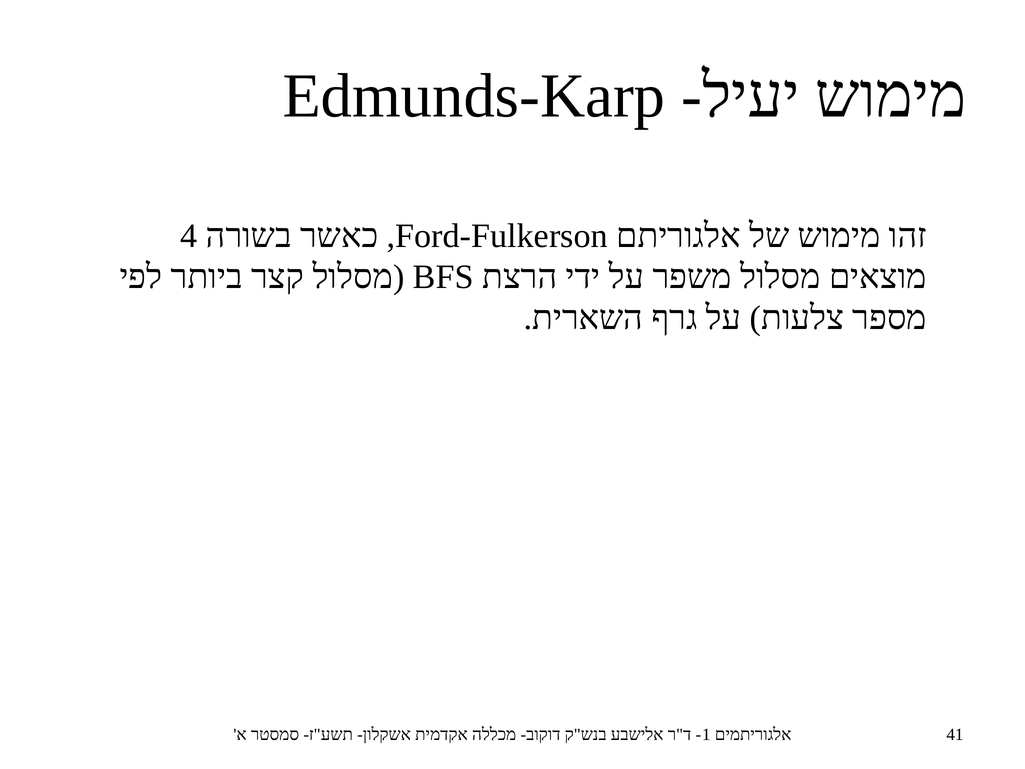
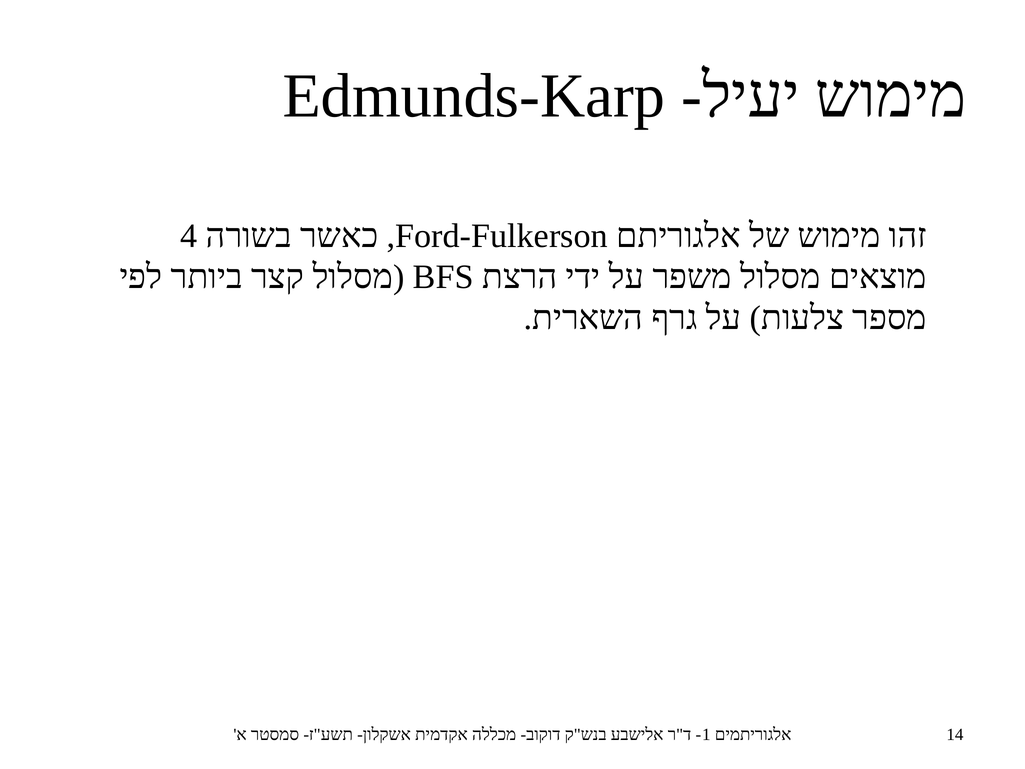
41: 41 -> 14
